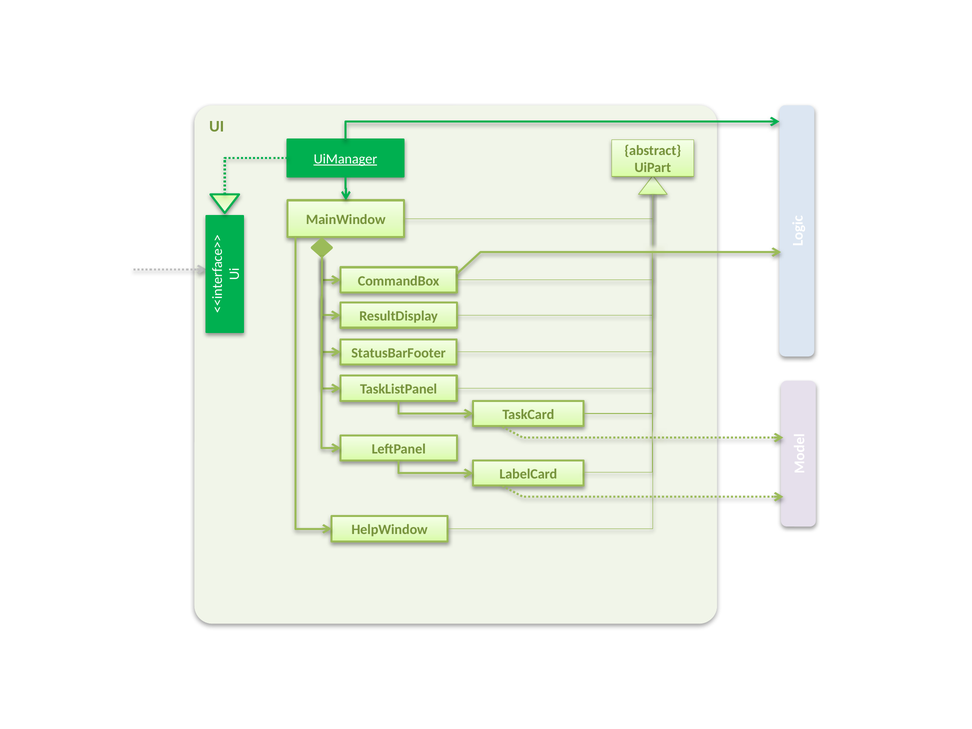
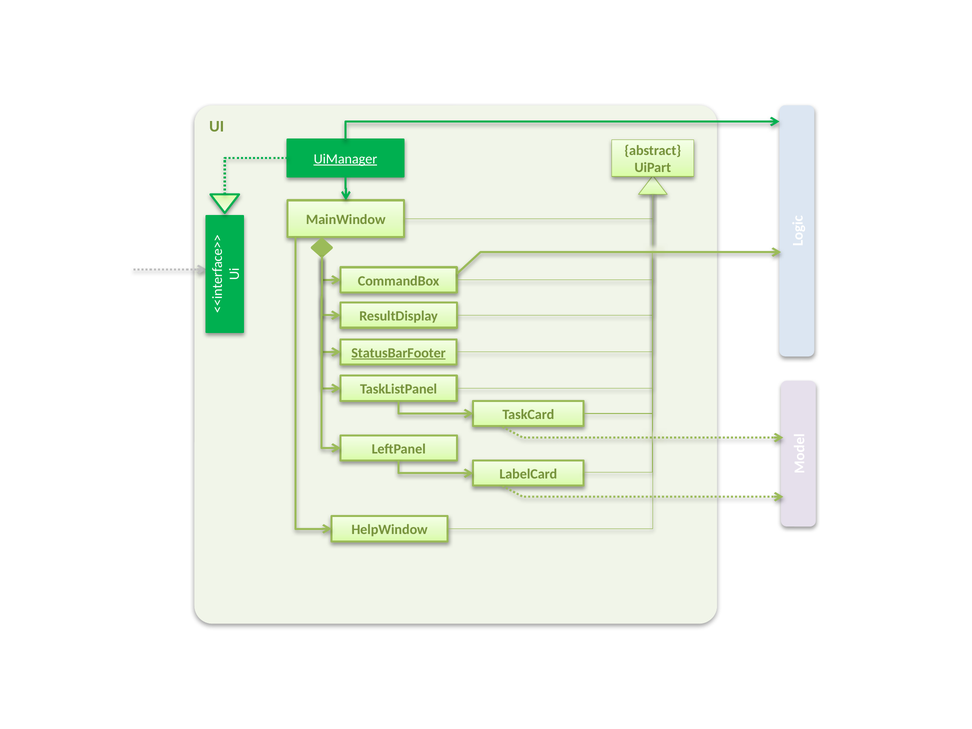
StatusBarFooter underline: none -> present
